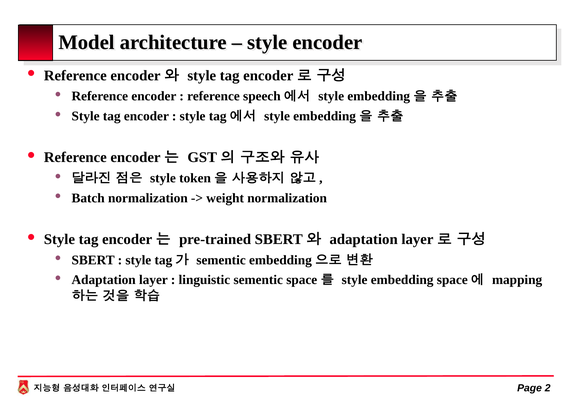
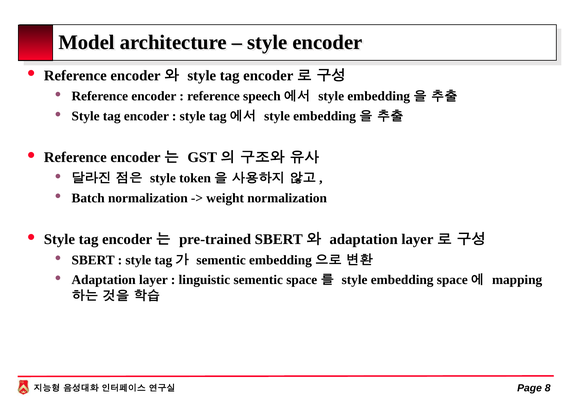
2: 2 -> 8
